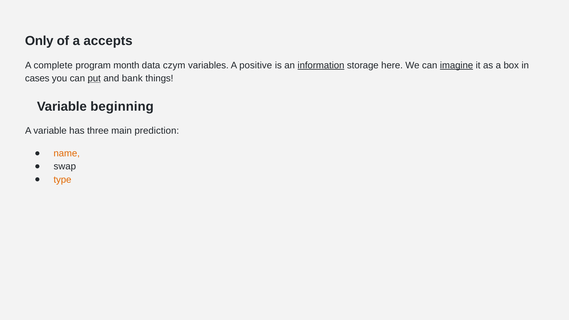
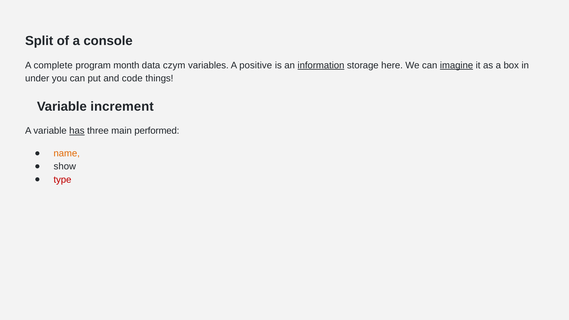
Only: Only -> Split
accepts: accepts -> console
cases: cases -> under
put underline: present -> none
bank: bank -> code
beginning: beginning -> increment
has underline: none -> present
prediction: prediction -> performed
swap: swap -> show
type colour: orange -> red
